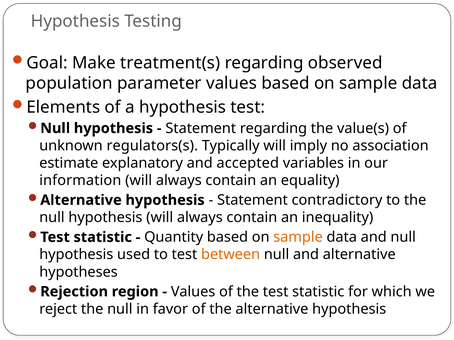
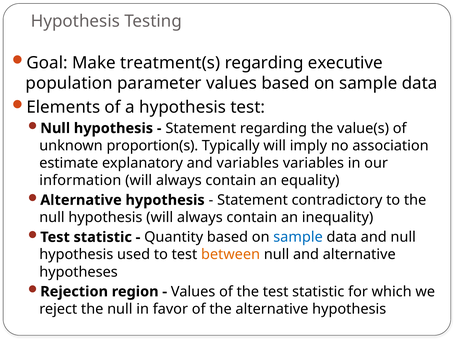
observed: observed -> executive
regulators(s: regulators(s -> proportion(s
and accepted: accepted -> variables
sample at (298, 238) colour: orange -> blue
